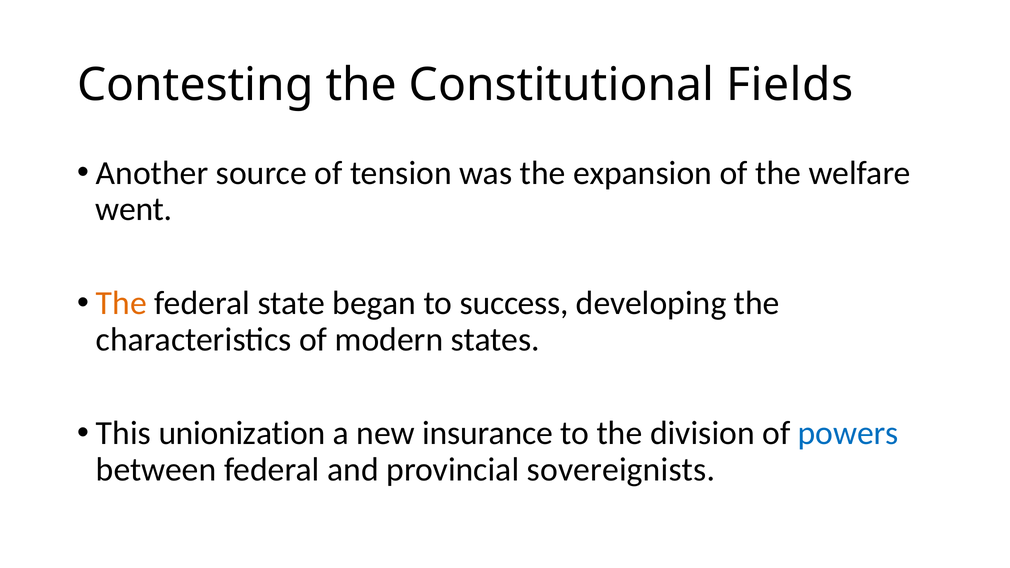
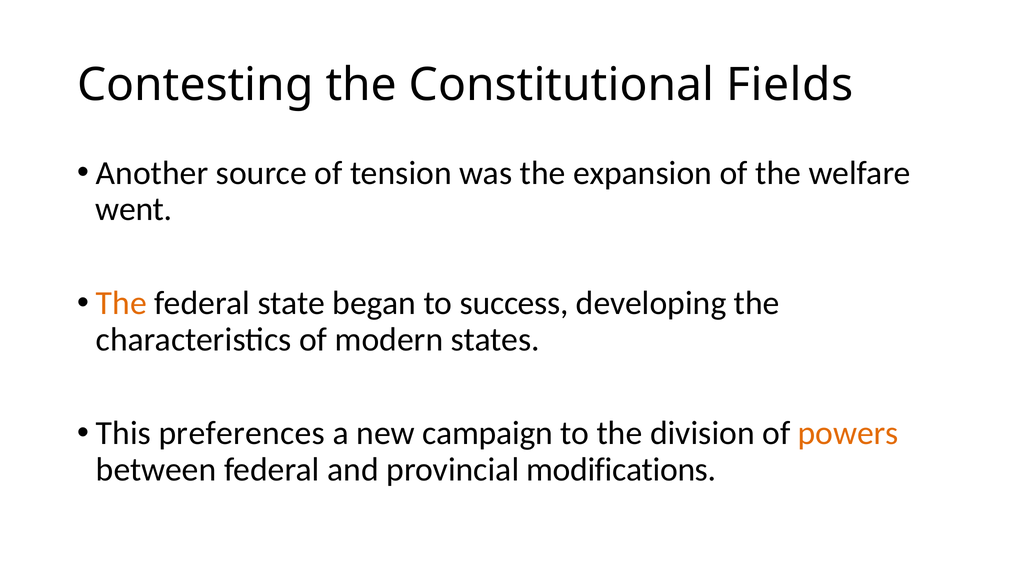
unionization: unionization -> preferences
insurance: insurance -> campaign
powers colour: blue -> orange
sovereignists: sovereignists -> modifications
